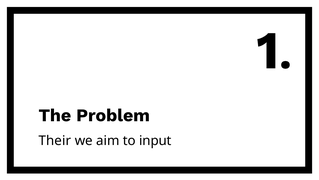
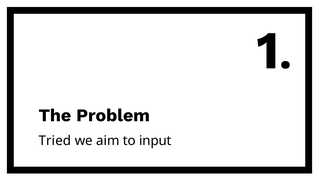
Their: Their -> Tried
